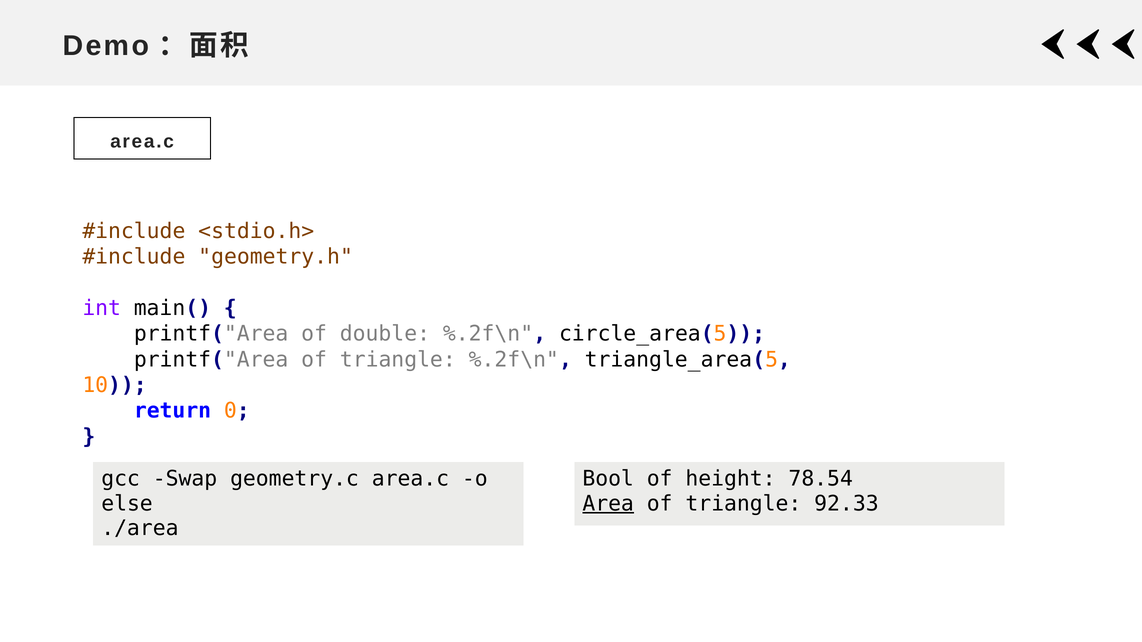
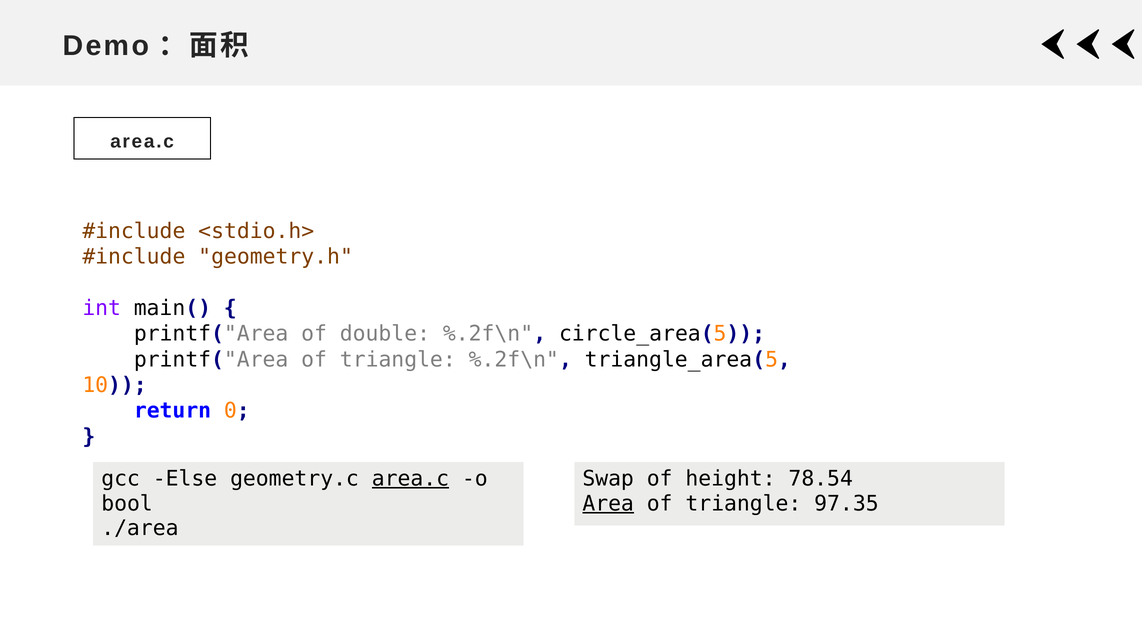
Swap: Swap -> Else
area.c at (410, 479) underline: none -> present
Bool: Bool -> Swap
else: else -> bool
92.33: 92.33 -> 97.35
